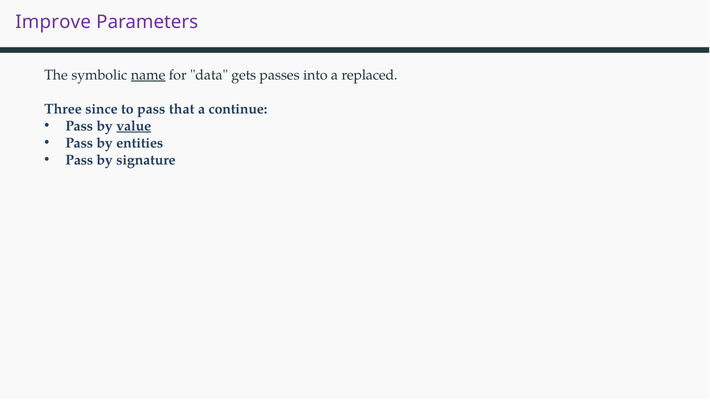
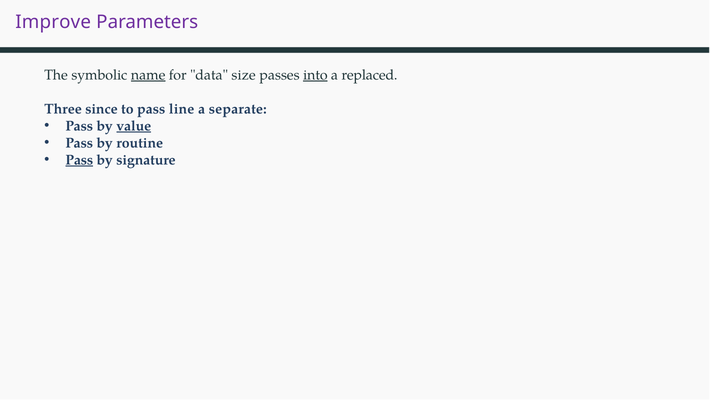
gets: gets -> size
into underline: none -> present
that: that -> line
continue: continue -> separate
entities: entities -> routine
Pass at (79, 160) underline: none -> present
